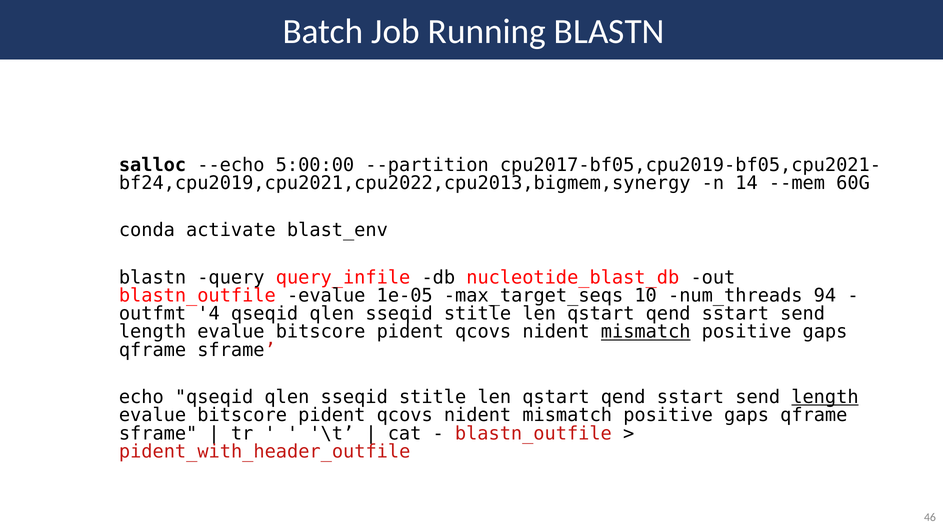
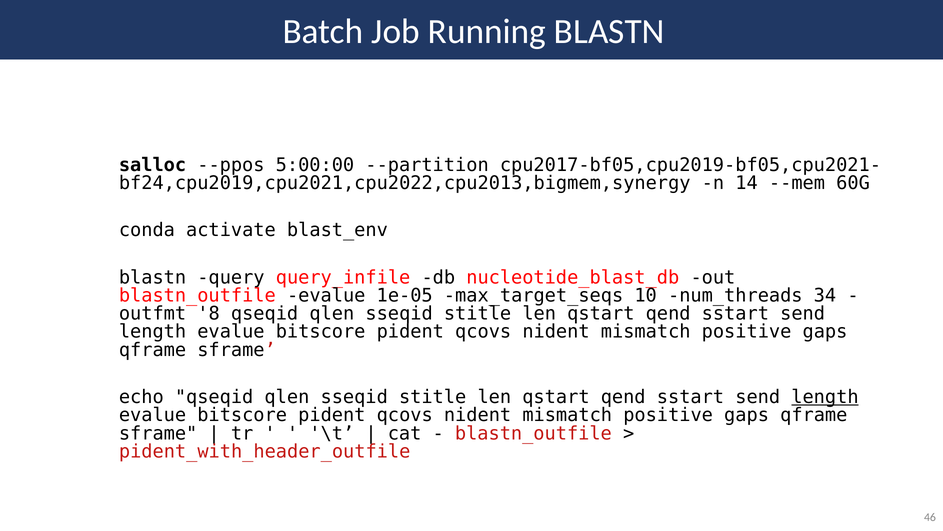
--echo: --echo -> --ppos
94: 94 -> 34
4: 4 -> 8
mismatch at (646, 331) underline: present -> none
